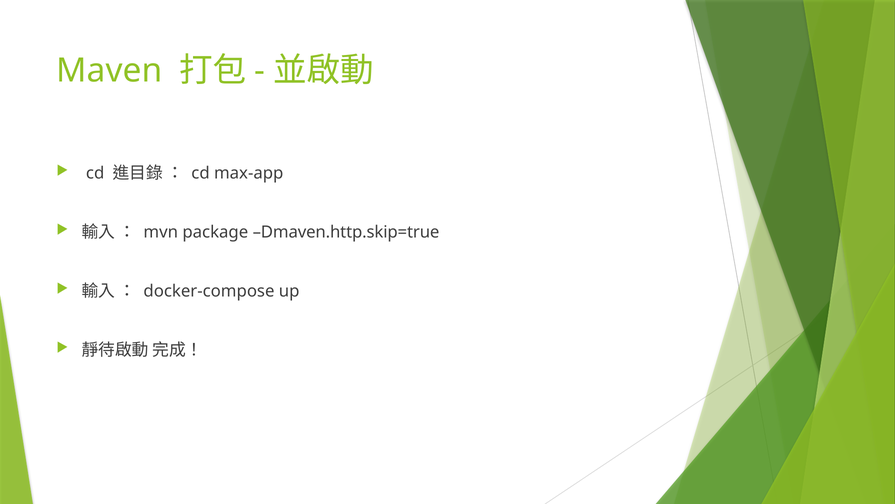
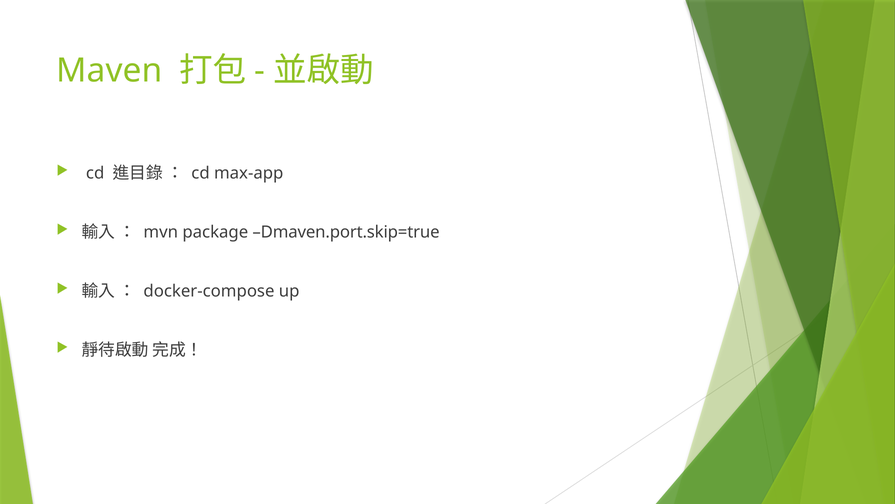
Dmaven.http.skip=true: Dmaven.http.skip=true -> Dmaven.port.skip=true
